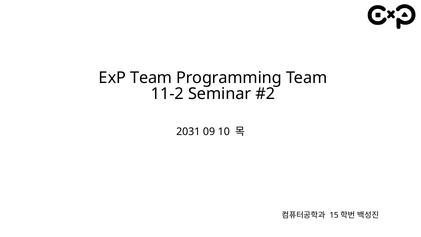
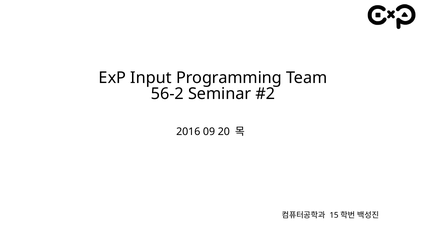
ExP Team: Team -> Input
11-2: 11-2 -> 56-2
2031: 2031 -> 2016
10: 10 -> 20
